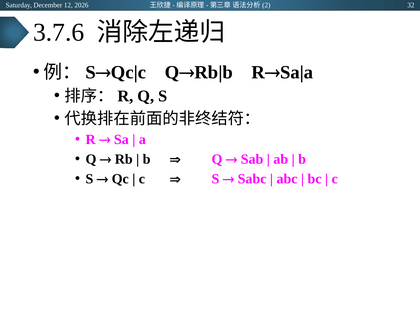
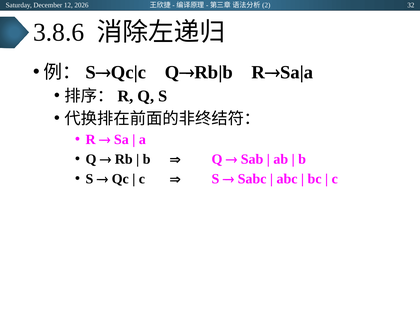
3.7.6: 3.7.6 -> 3.8.6
